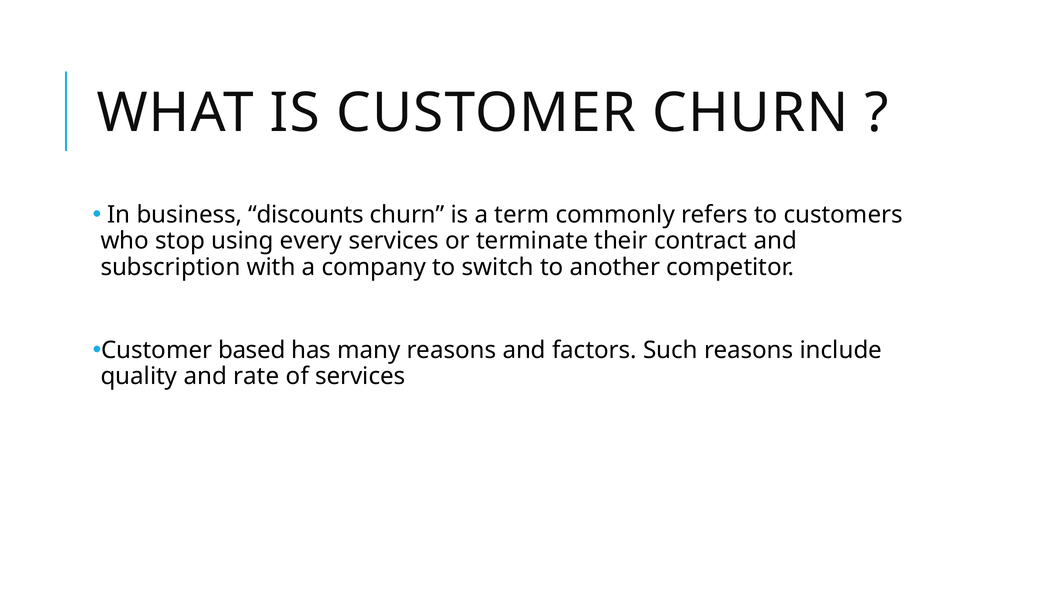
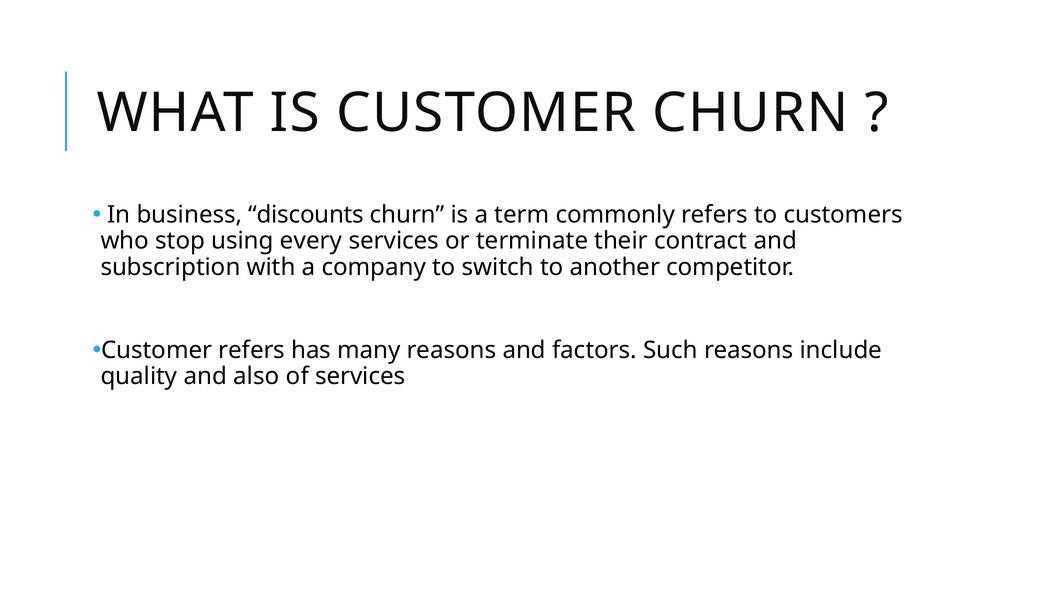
Customer based: based -> refers
rate: rate -> also
